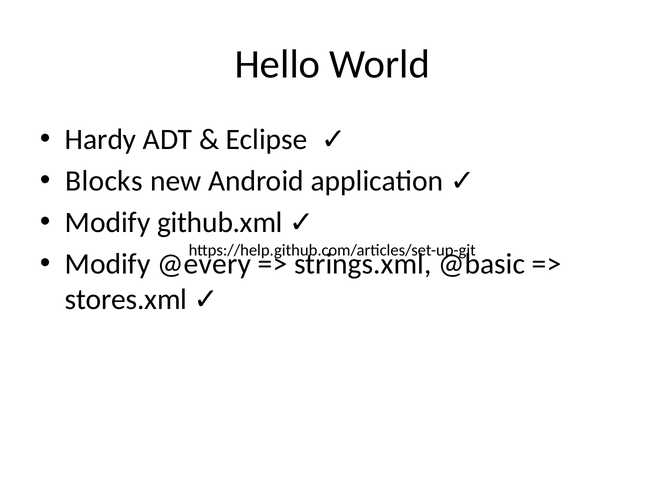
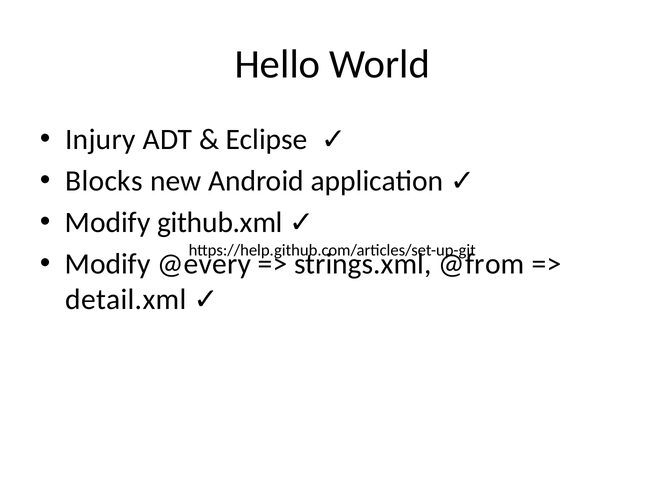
Hardy: Hardy -> Injury
@basic: @basic -> @from
stores.xml: stores.xml -> detail.xml
